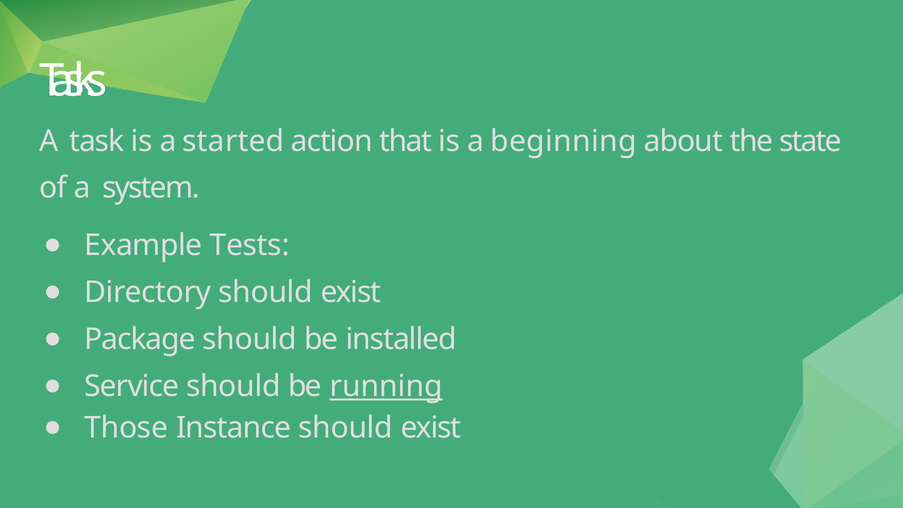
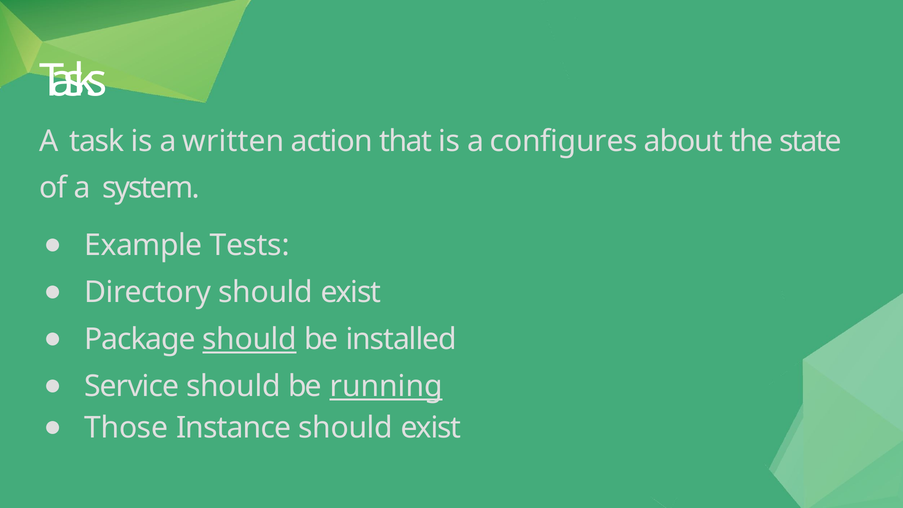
started: started -> written
beginning: beginning -> configures
should at (250, 339) underline: none -> present
